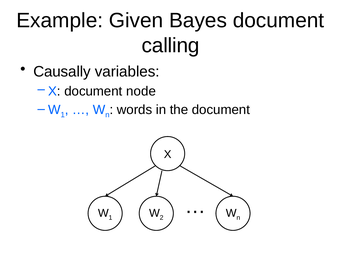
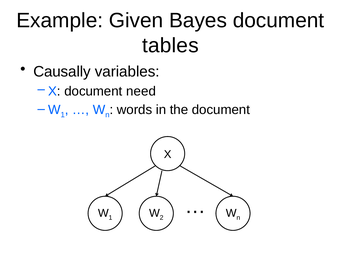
calling: calling -> tables
node: node -> need
